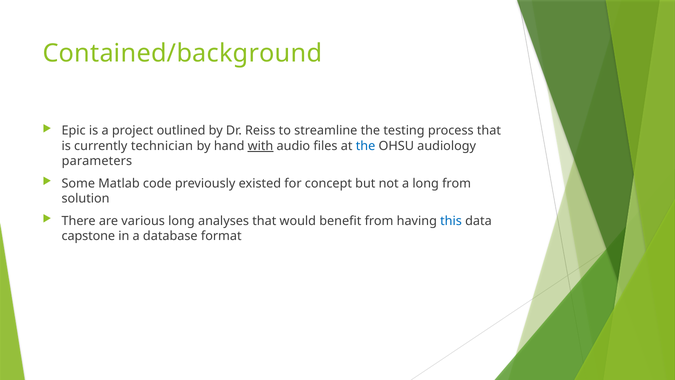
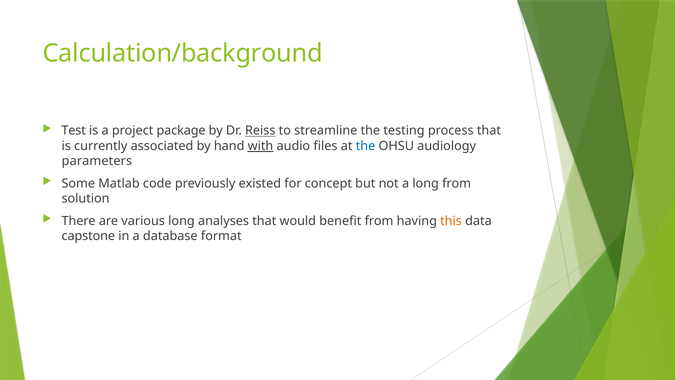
Contained/background: Contained/background -> Calculation/background
Epic: Epic -> Test
outlined: outlined -> package
Reiss underline: none -> present
technician: technician -> associated
this colour: blue -> orange
